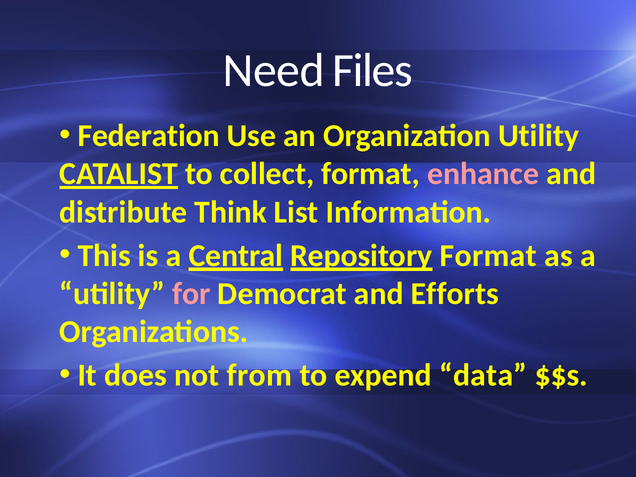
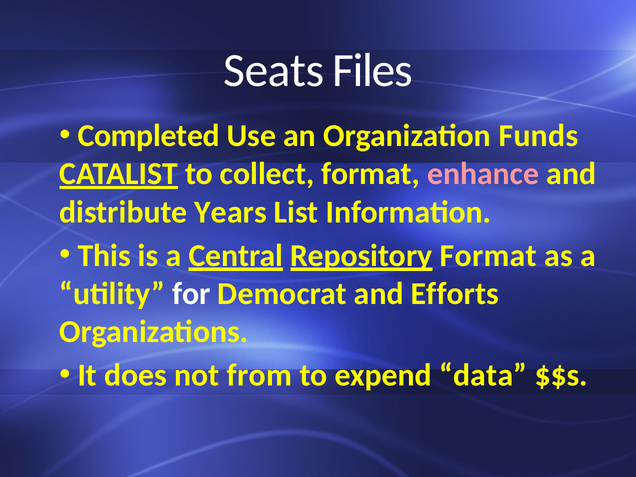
Need: Need -> Seats
Federation: Federation -> Completed
Organization Utility: Utility -> Funds
Think: Think -> Years
for colour: pink -> white
